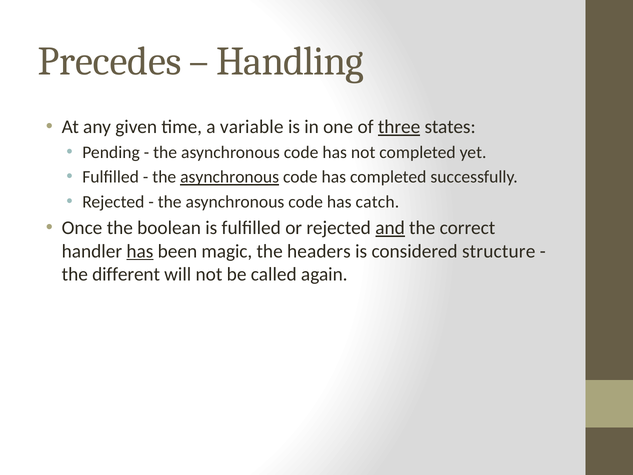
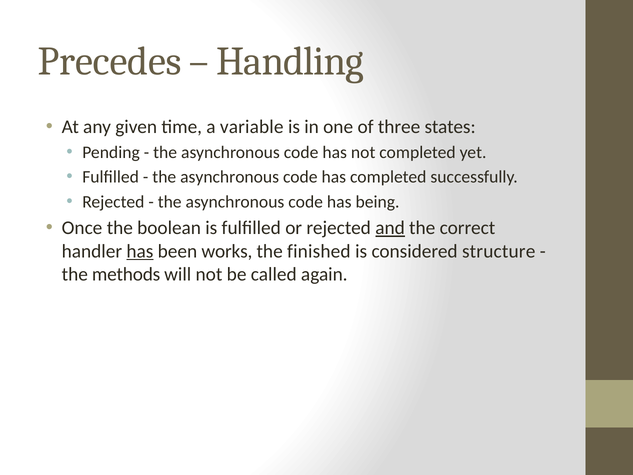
three underline: present -> none
asynchronous at (230, 177) underline: present -> none
catch: catch -> being
magic: magic -> works
headers: headers -> finished
different: different -> methods
